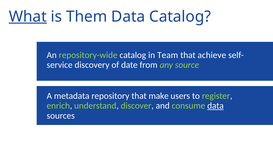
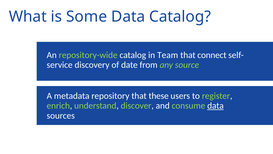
What underline: present -> none
Them: Them -> Some
achieve: achieve -> connect
make: make -> these
